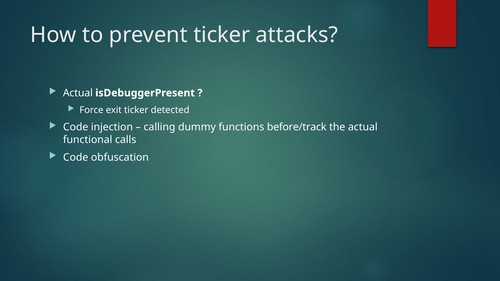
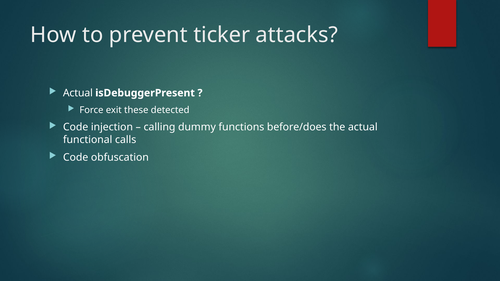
exit ticker: ticker -> these
before/track: before/track -> before/does
